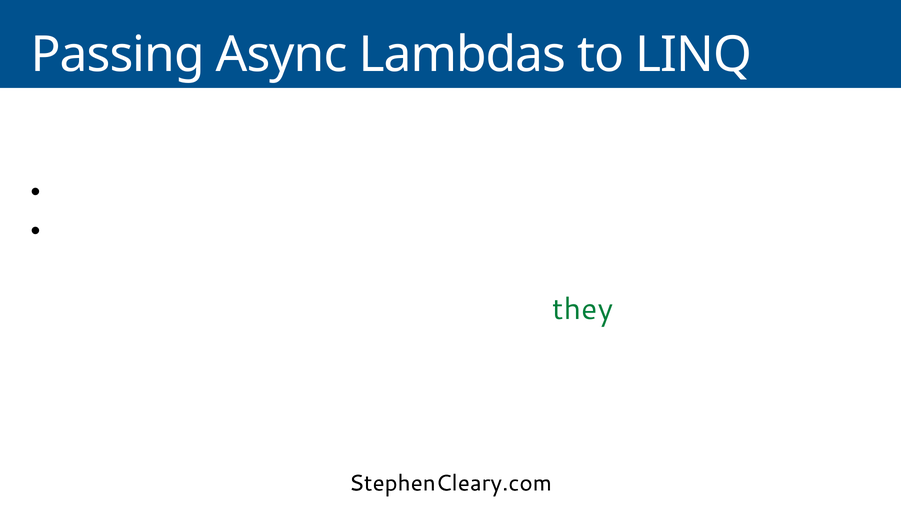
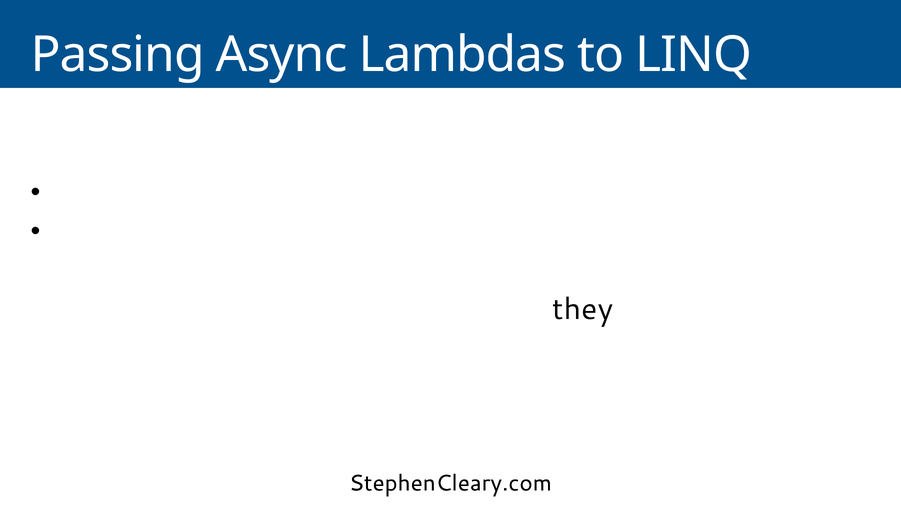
they at (583, 309) colour: green -> black
